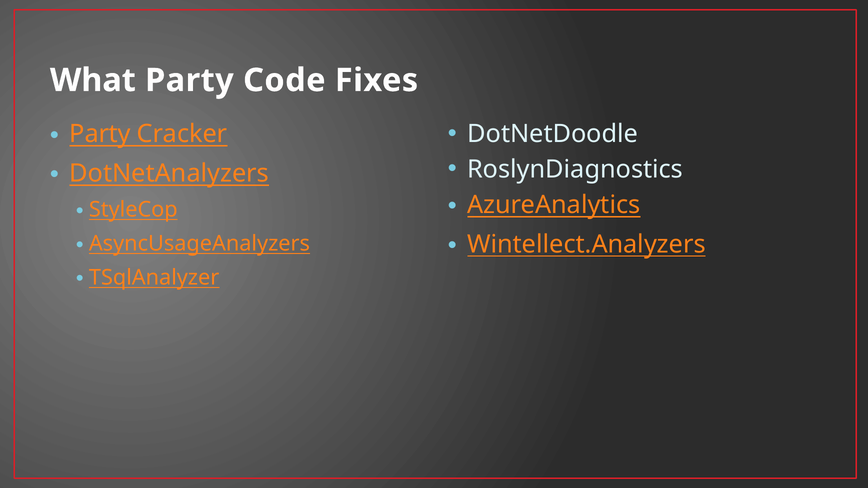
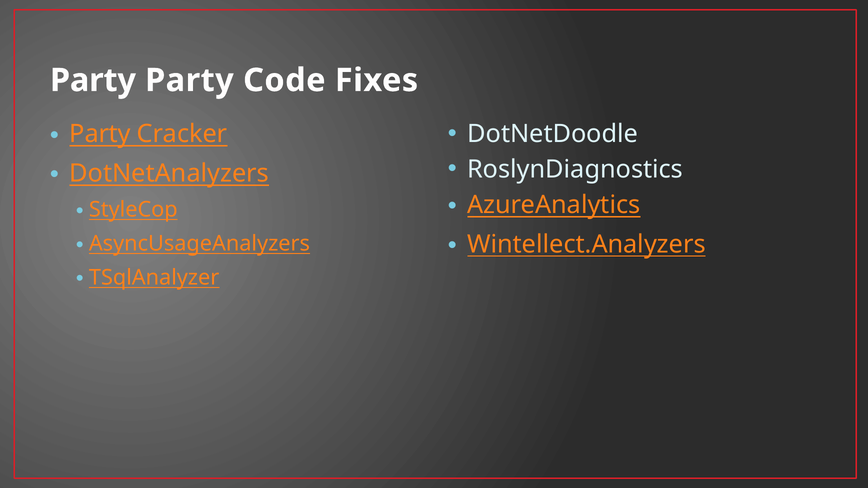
What at (93, 80): What -> Party
